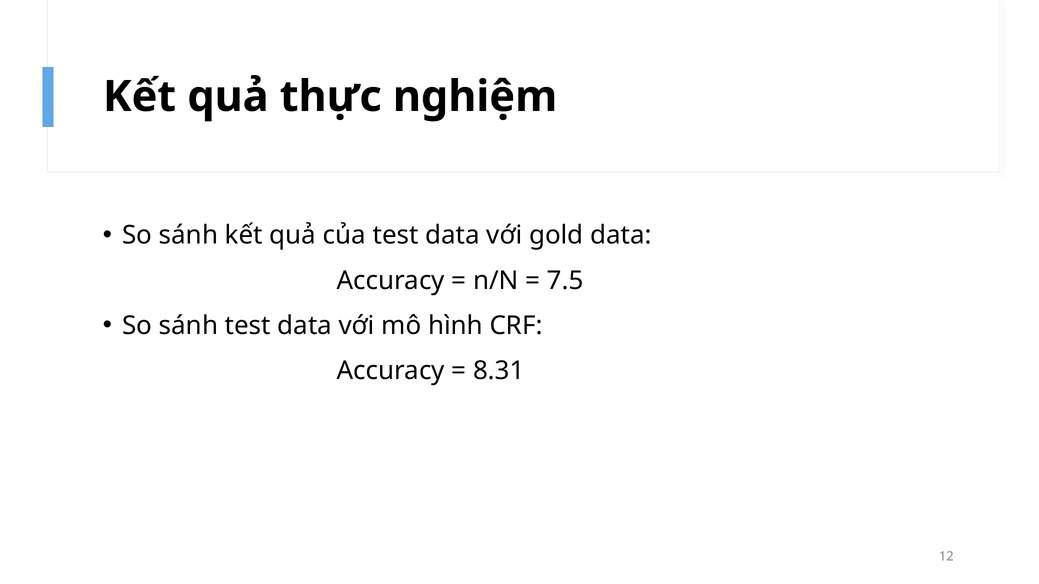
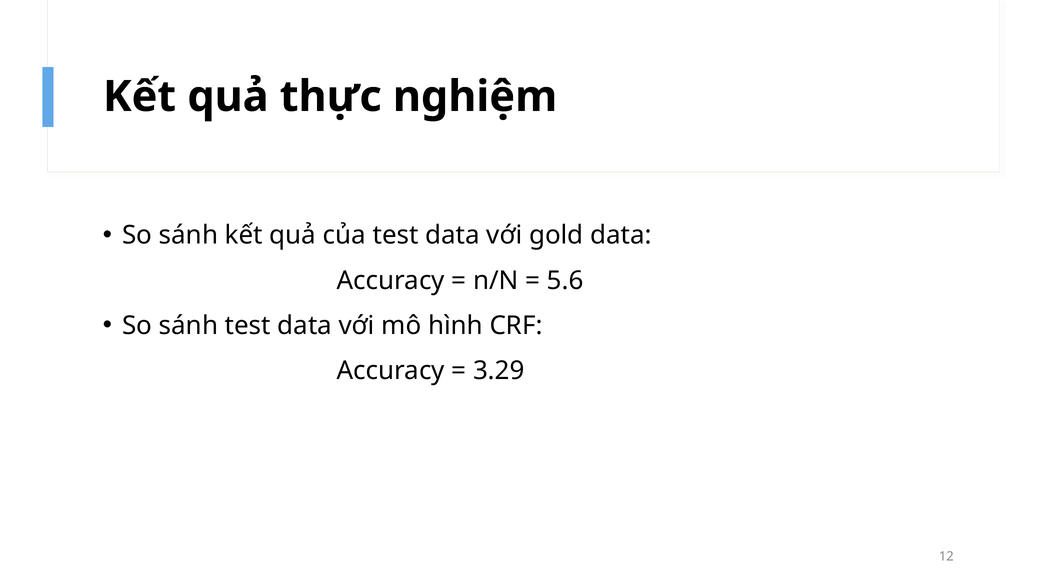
7.5: 7.5 -> 5.6
8.31: 8.31 -> 3.29
